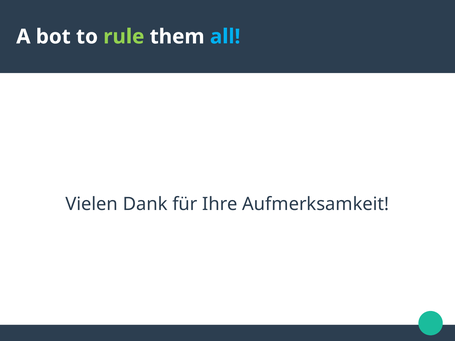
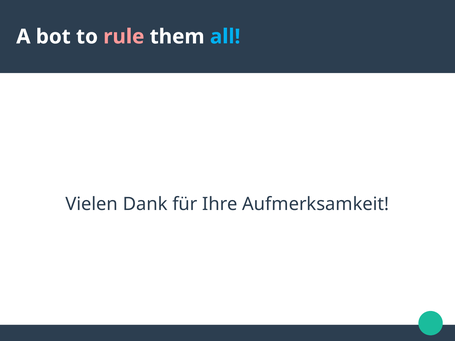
rule colour: light green -> pink
